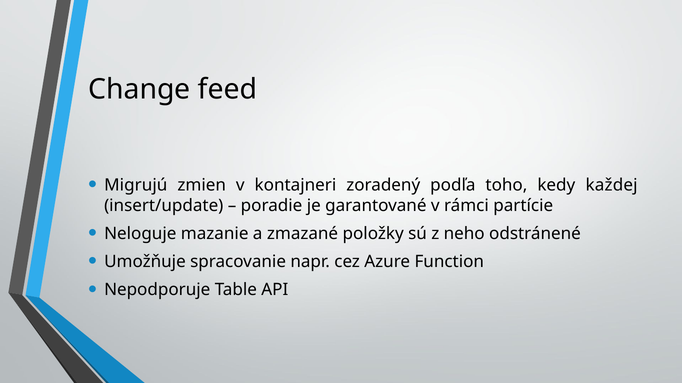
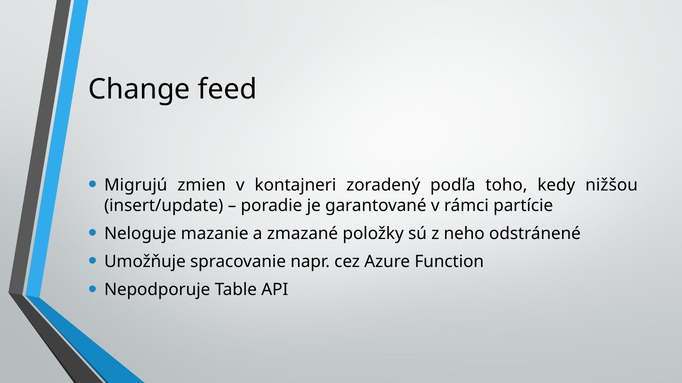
každej: každej -> nižšou
